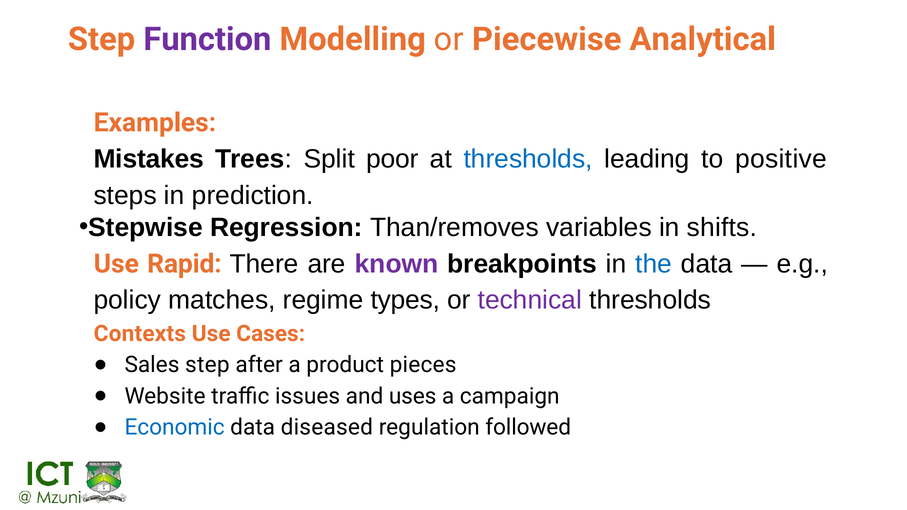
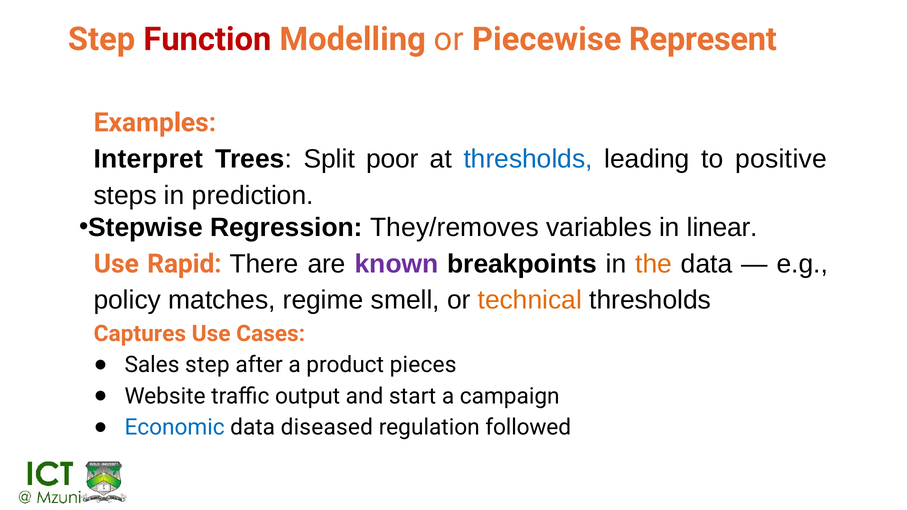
Function colour: purple -> red
Analytical: Analytical -> Represent
Mistakes: Mistakes -> Interpret
Than/removes: Than/removes -> They/removes
shifts: shifts -> linear
the colour: blue -> orange
types: types -> smell
technical colour: purple -> orange
Contexts: Contexts -> Captures
issues: issues -> output
uses: uses -> start
